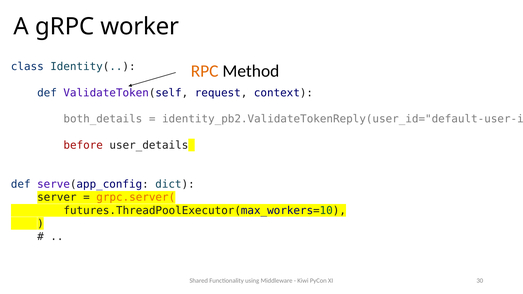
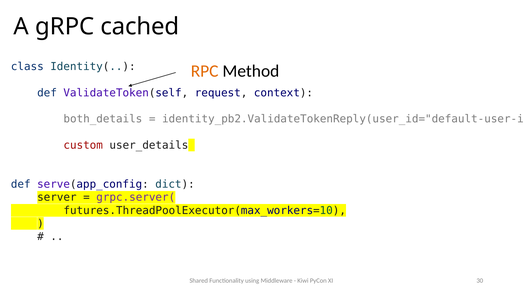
worker: worker -> cached
before: before -> custom
grpc.server( colour: orange -> purple
